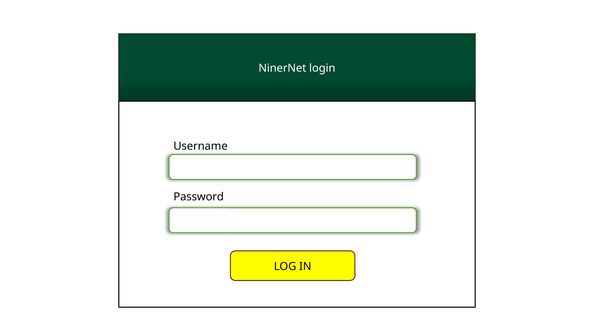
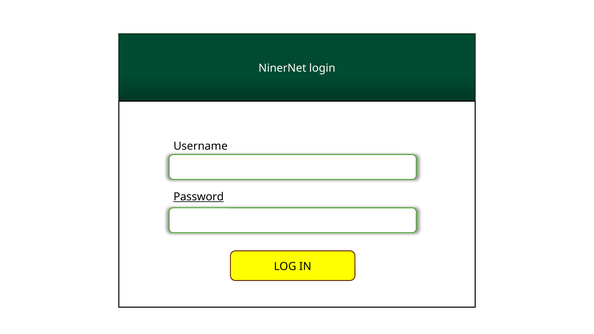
Password underline: none -> present
